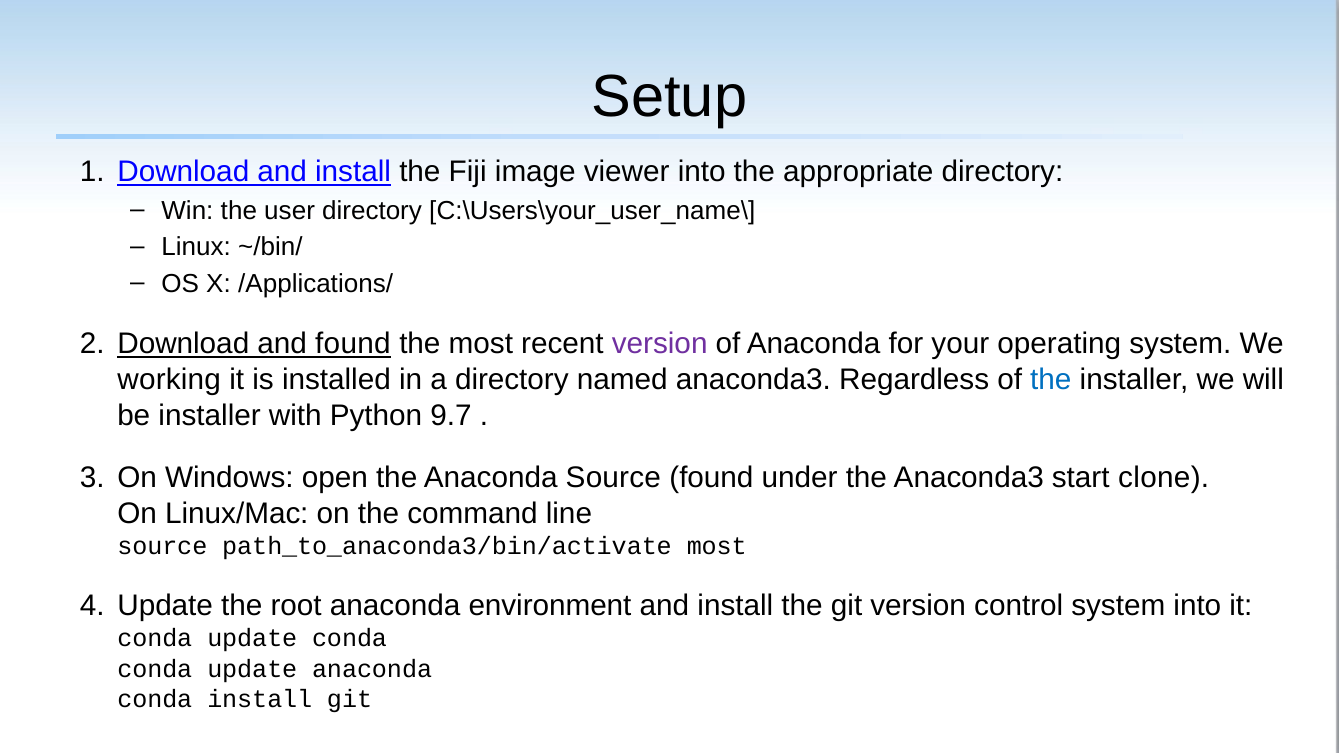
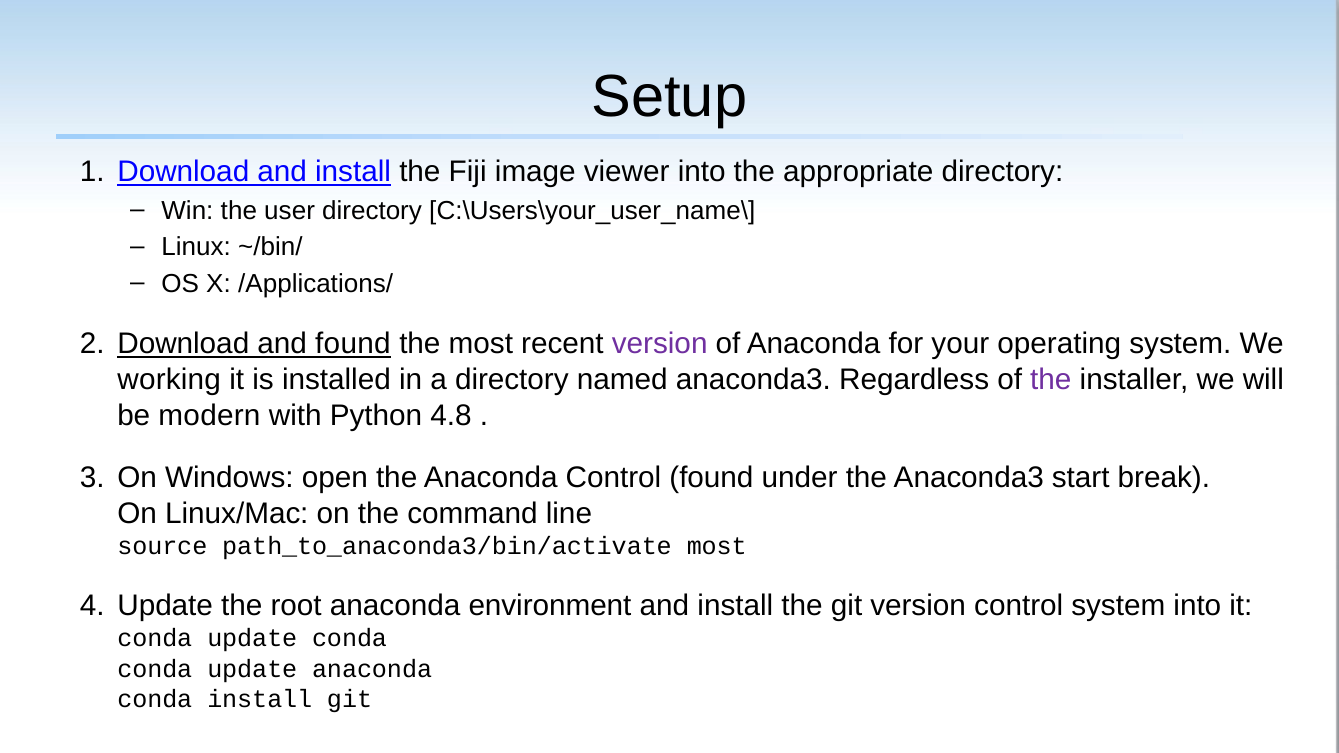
the at (1051, 380) colour: blue -> purple
be installer: installer -> modern
9.7: 9.7 -> 4.8
Anaconda Source: Source -> Control
clone: clone -> break
